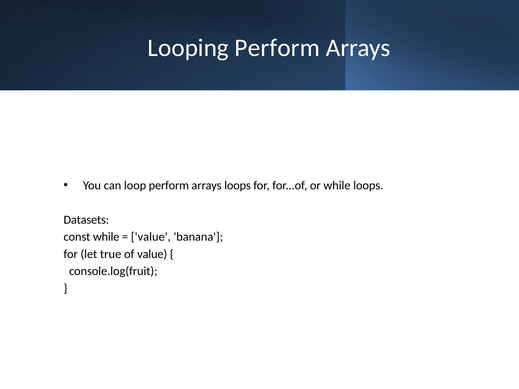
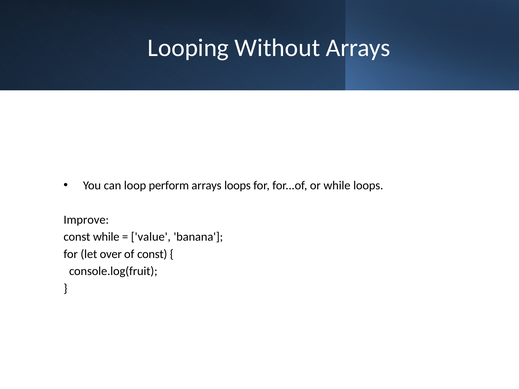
Looping Perform: Perform -> Without
Datasets: Datasets -> Improve
true: true -> over
of value: value -> const
